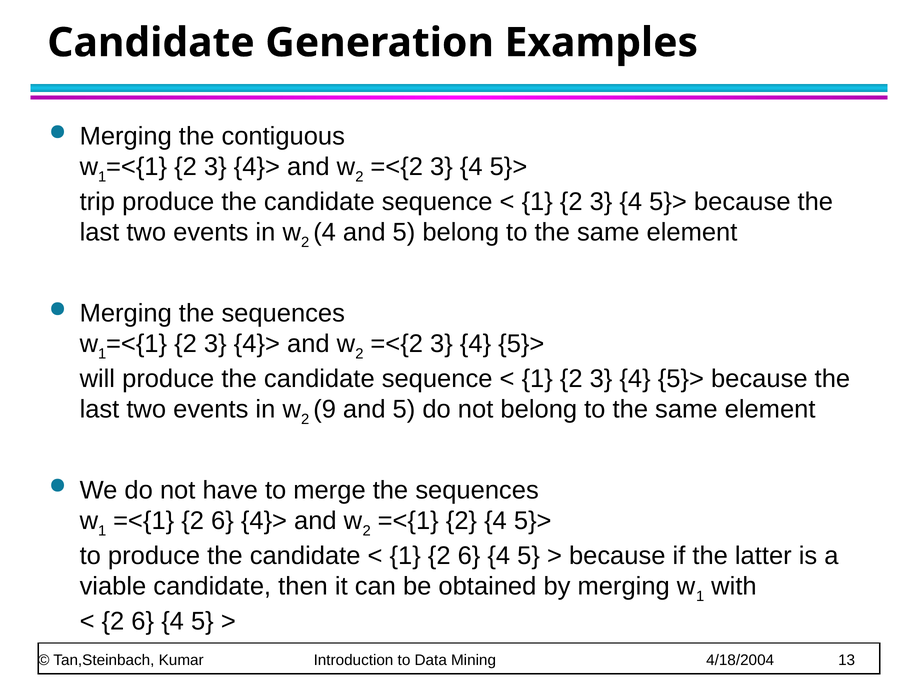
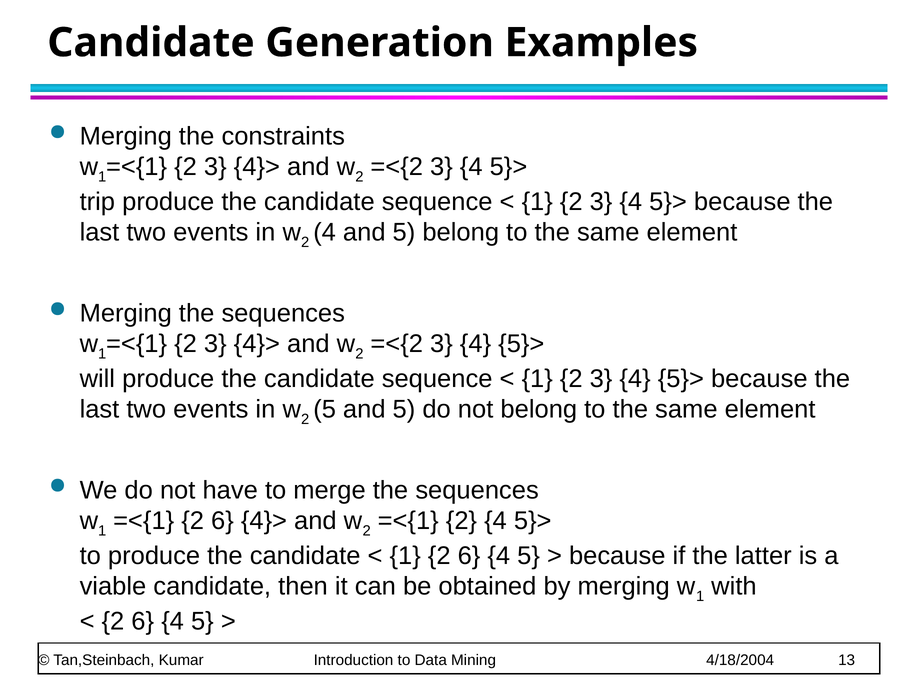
contiguous: contiguous -> constraints
2 9: 9 -> 5
